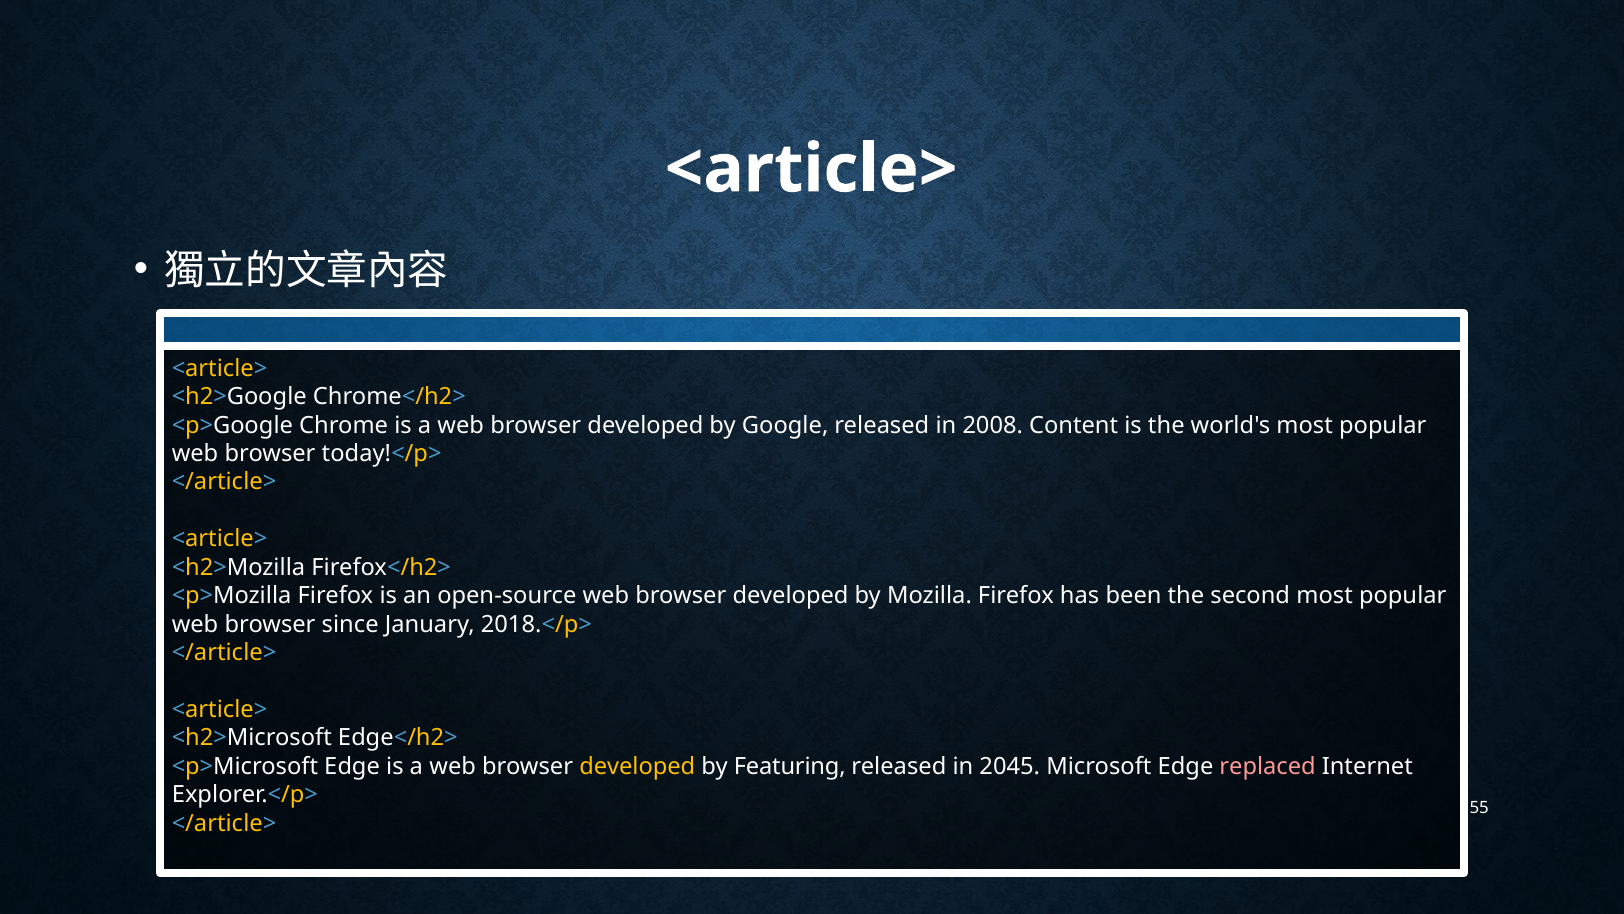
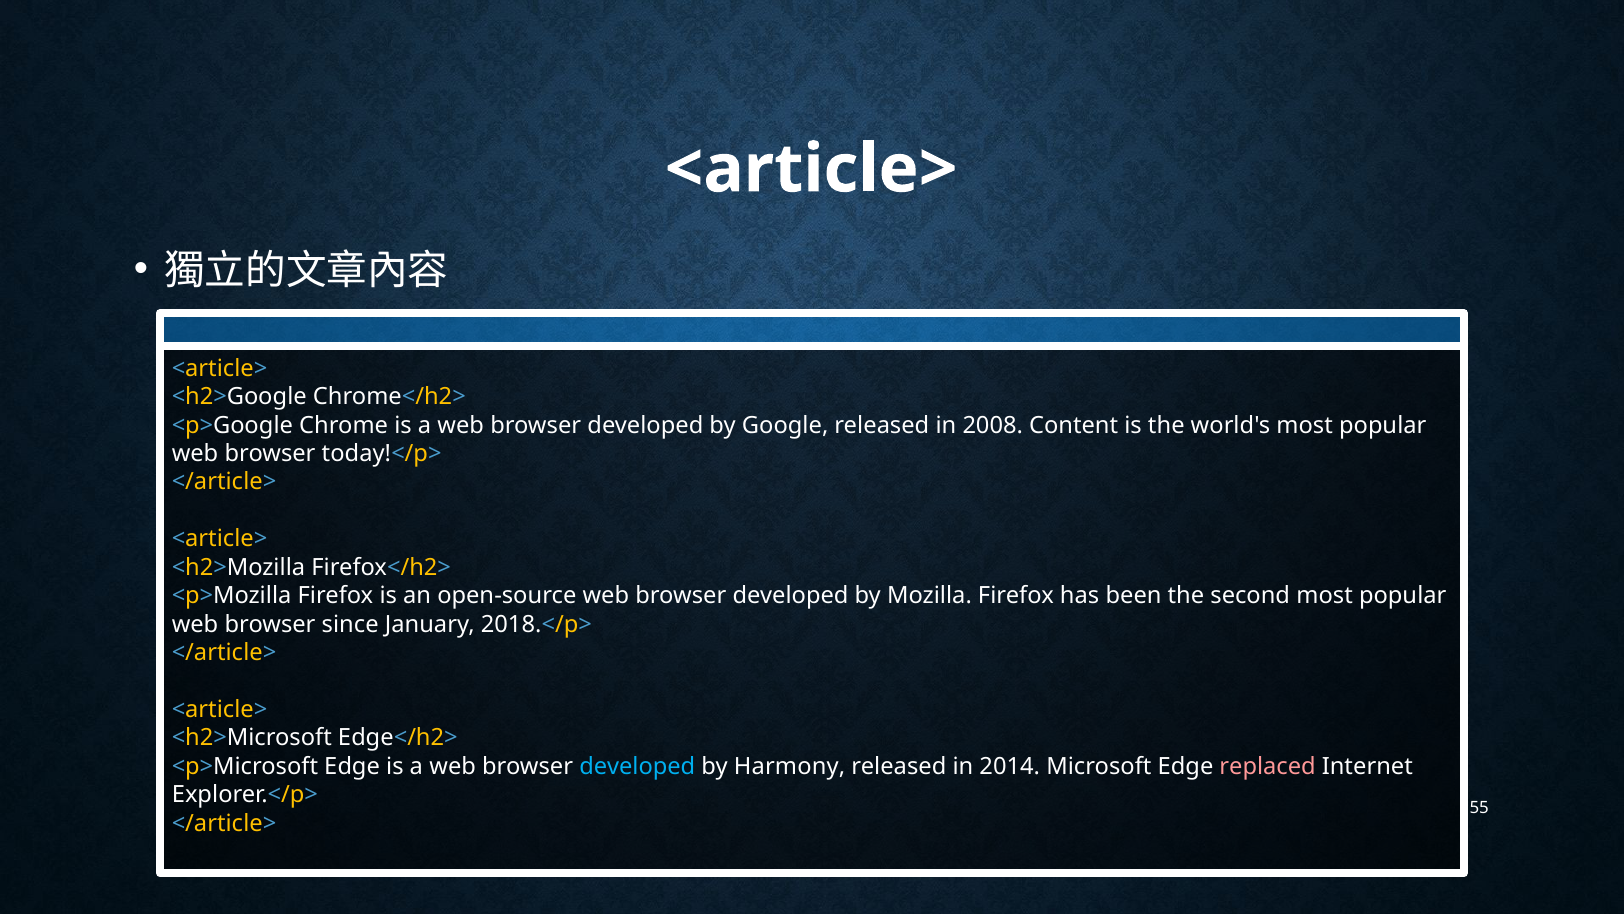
developed at (637, 766) colour: yellow -> light blue
Featuring: Featuring -> Harmony
2045: 2045 -> 2014
